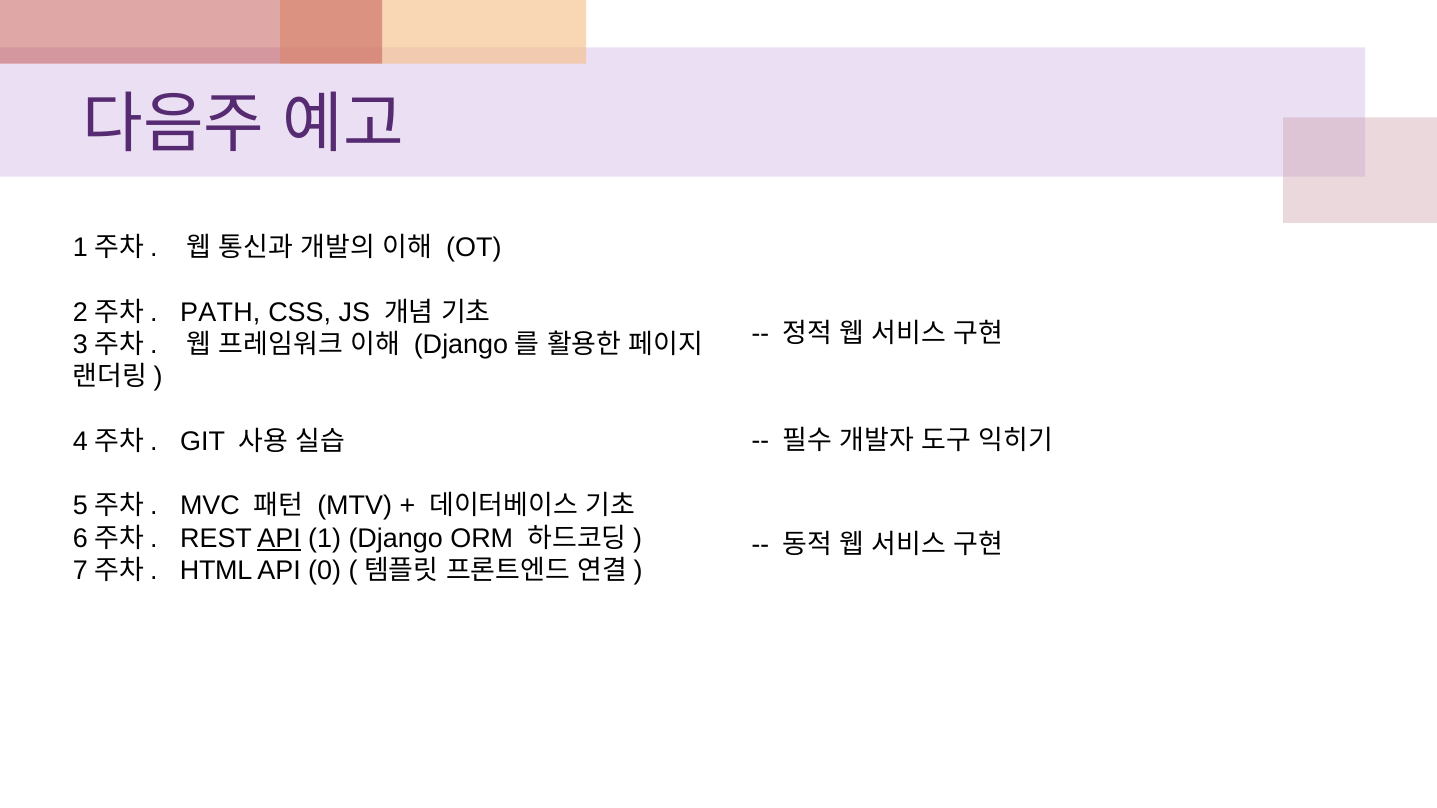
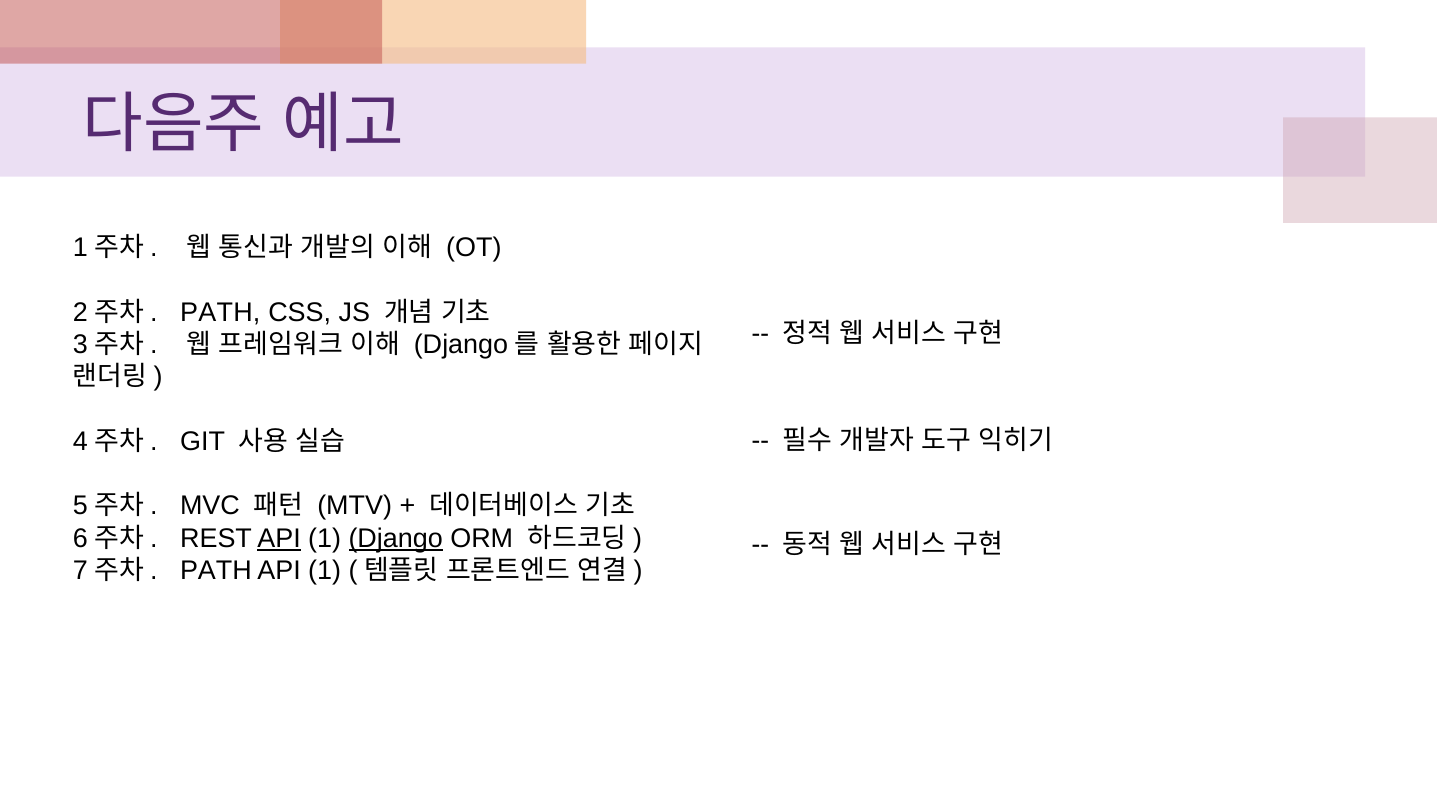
Django underline: none -> present
HTML at (216, 571): HTML -> PATH
0 at (325, 571): 0 -> 1
